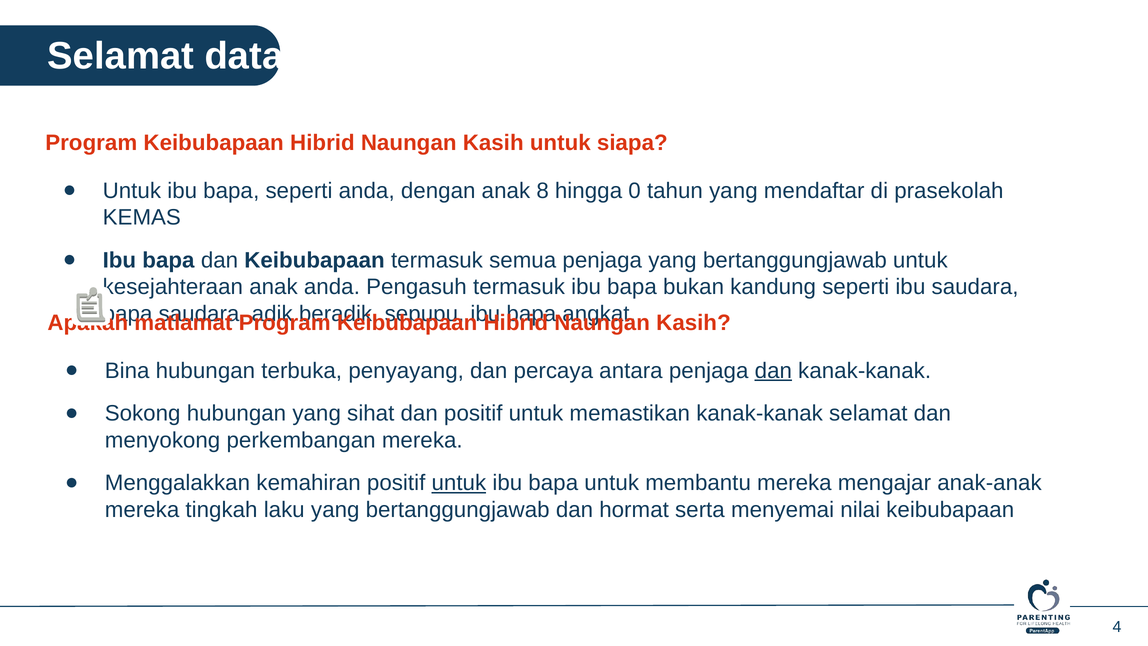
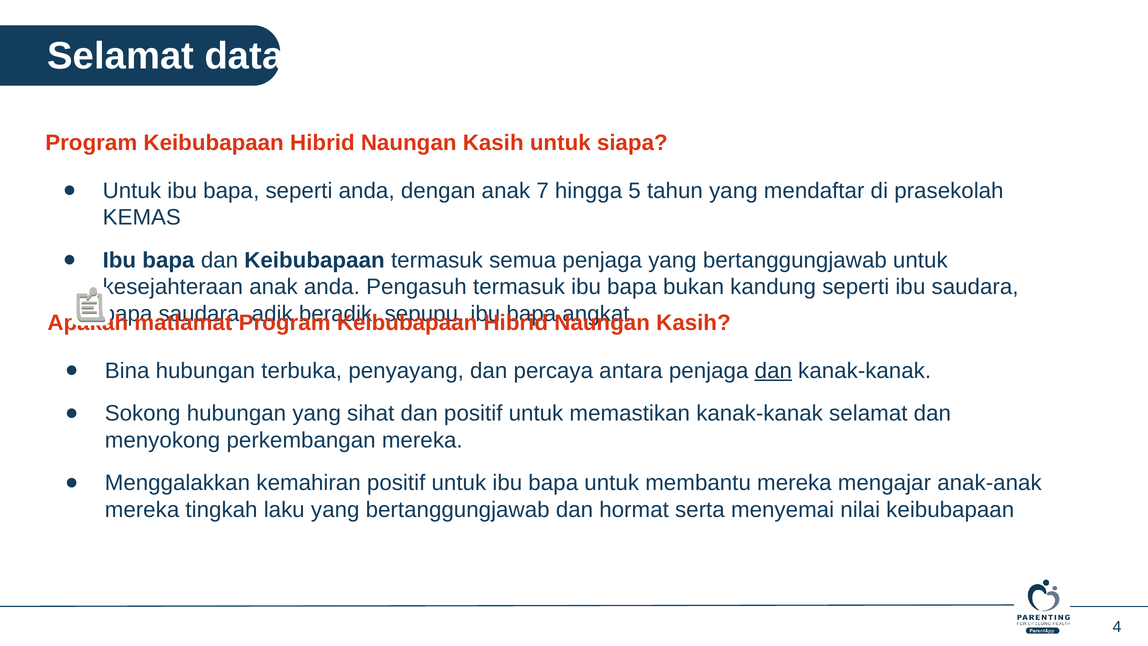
8: 8 -> 7
0: 0 -> 5
untuk at (459, 483) underline: present -> none
